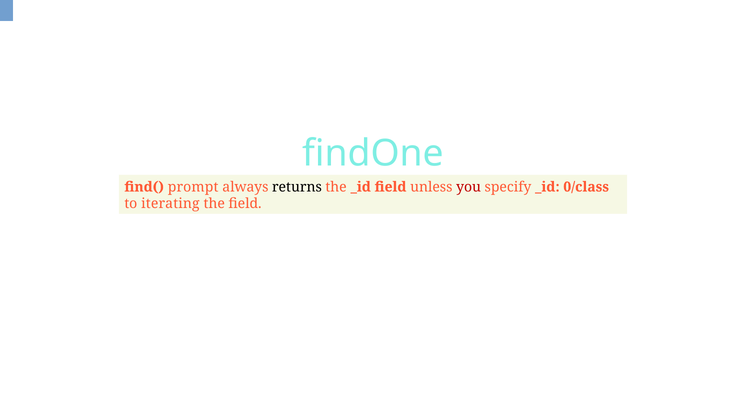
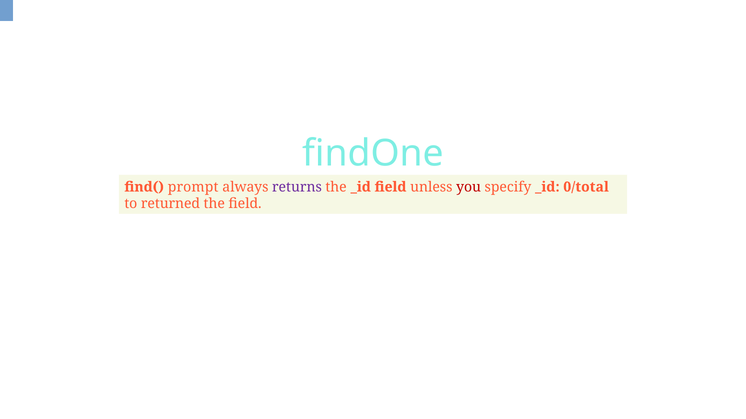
returns colour: black -> purple
0/class: 0/class -> 0/total
iterating: iterating -> returned
